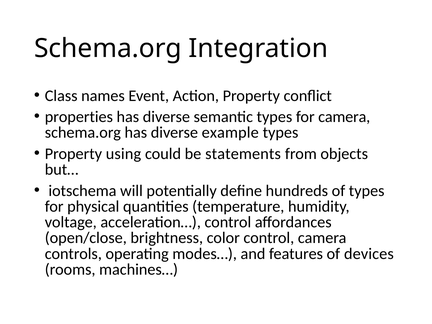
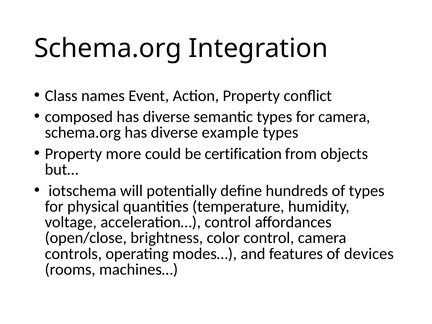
properties: properties -> composed
using: using -> more
statements: statements -> certification
